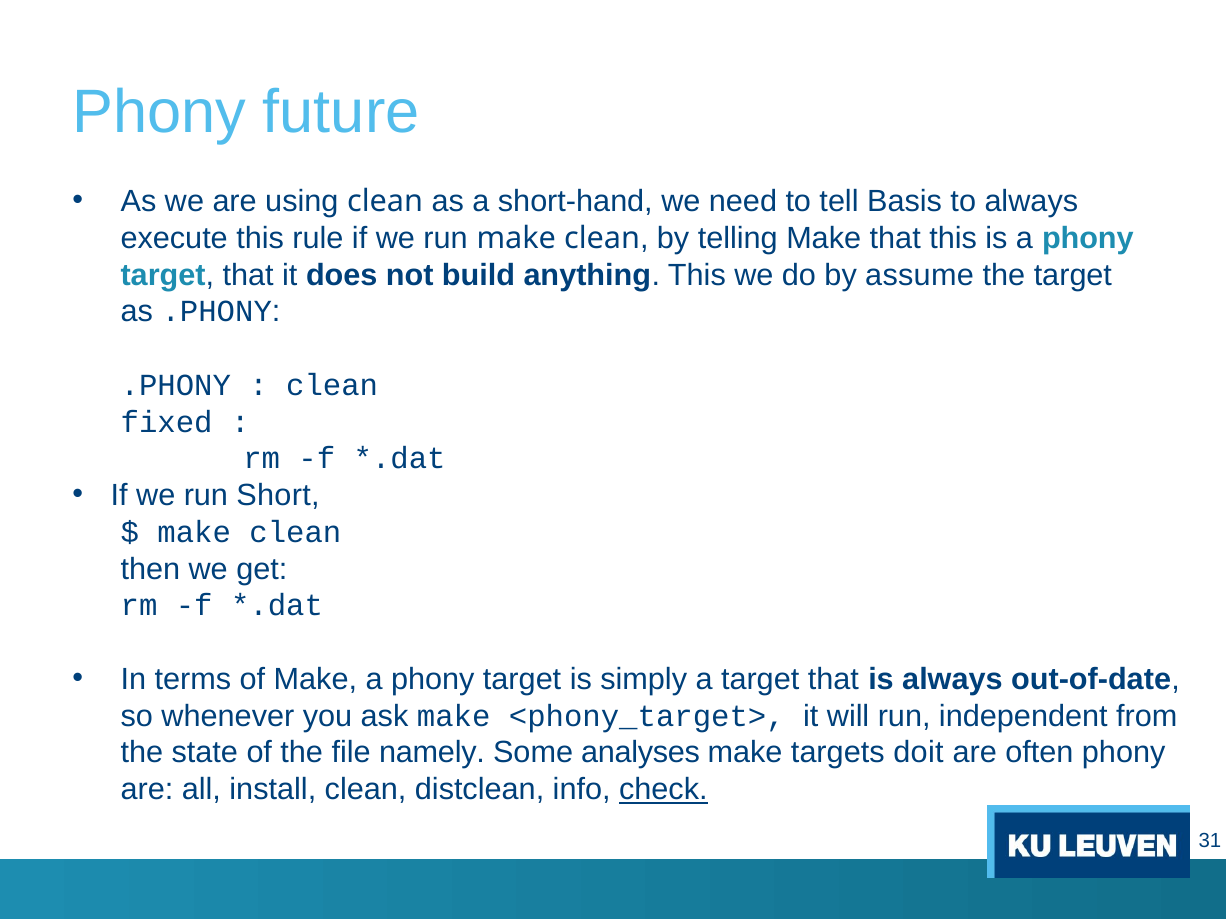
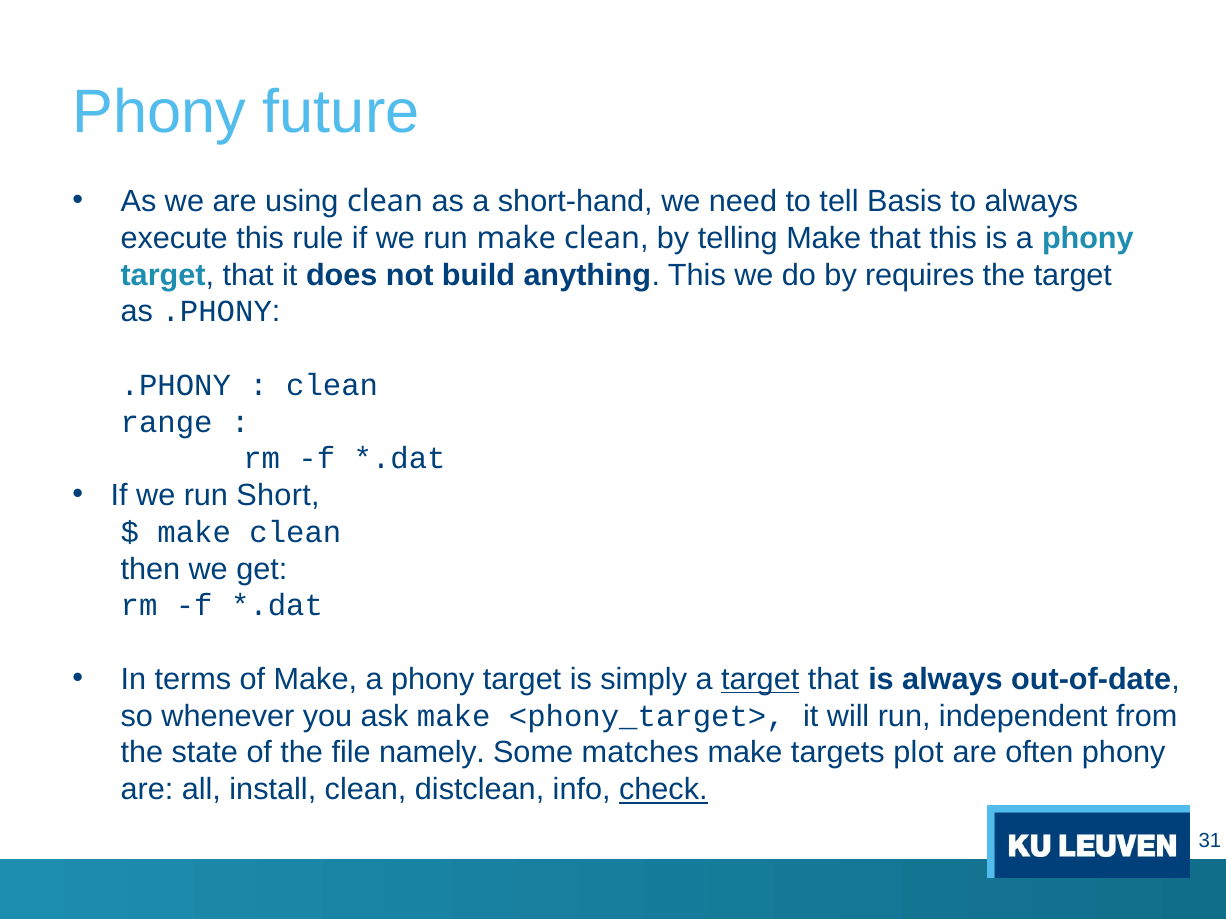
assume: assume -> requires
fixed: fixed -> range
target at (760, 680) underline: none -> present
analyses: analyses -> matches
doit: doit -> plot
